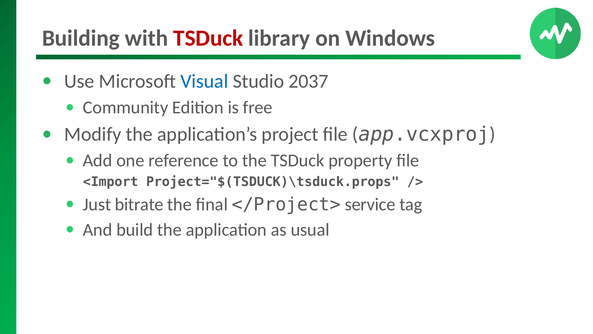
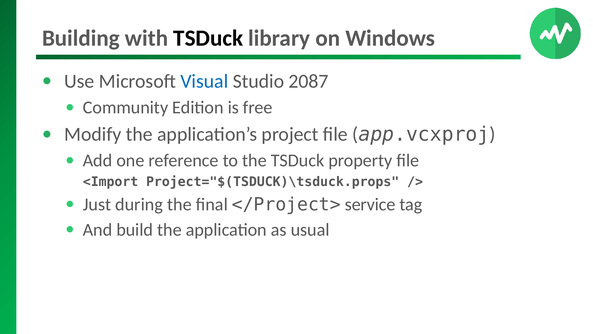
TSDuck at (208, 38) colour: red -> black
2037: 2037 -> 2087
bitrate: bitrate -> during
